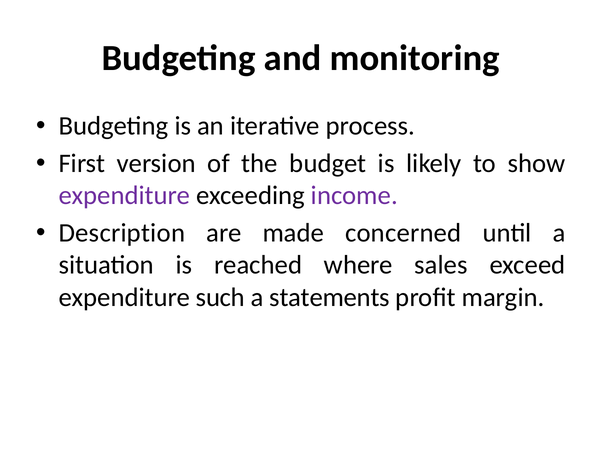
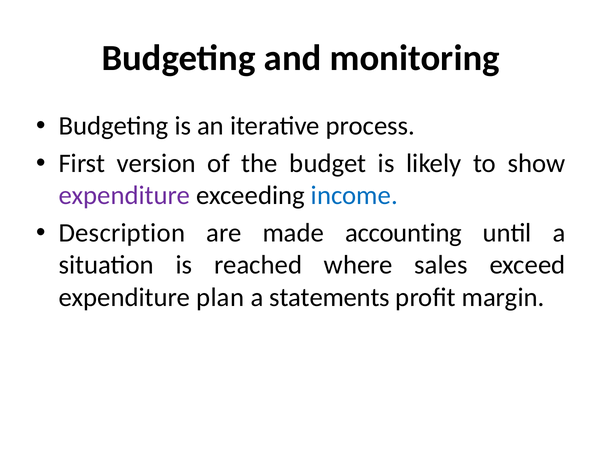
income colour: purple -> blue
concerned: concerned -> accounting
such: such -> plan
